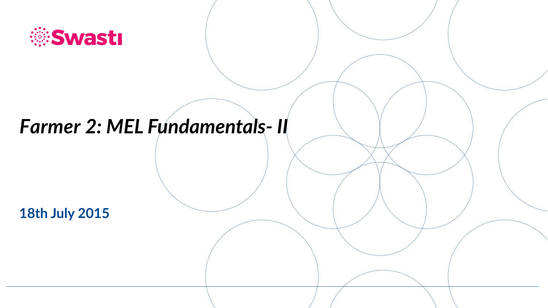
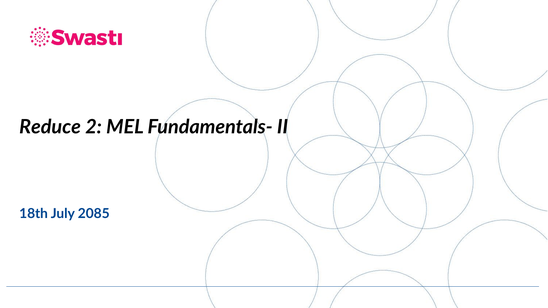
Farmer: Farmer -> Reduce
2015: 2015 -> 2085
